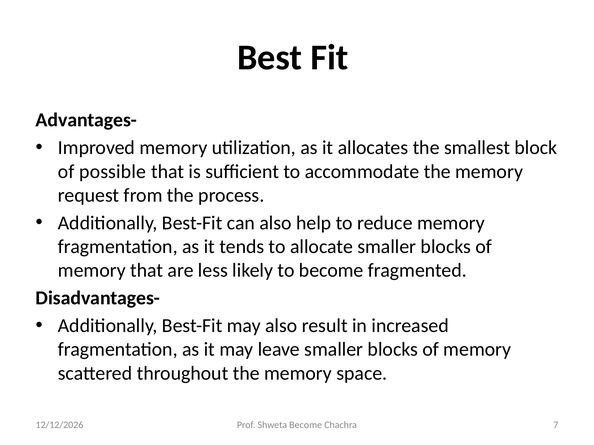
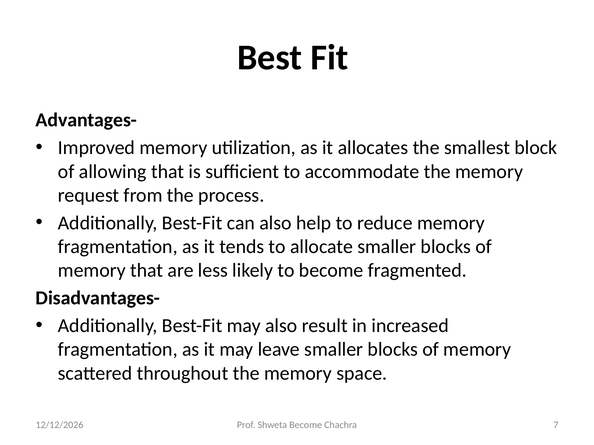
possible: possible -> allowing
